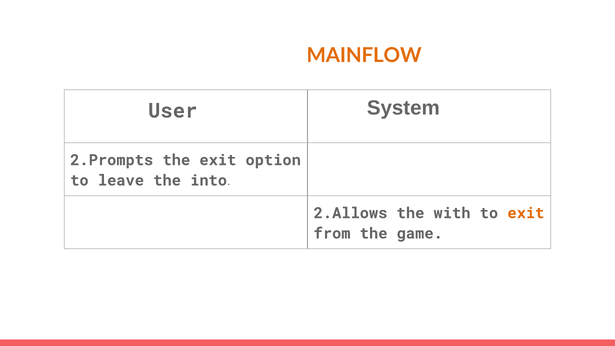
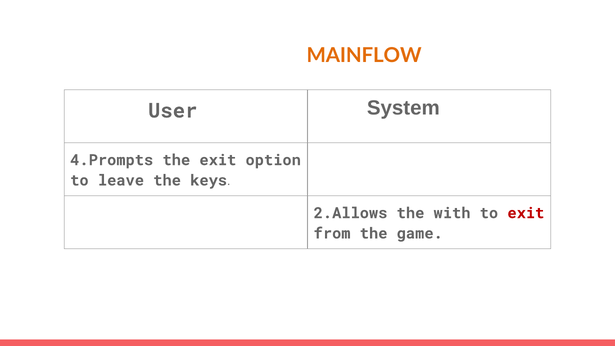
2.Prompts: 2.Prompts -> 4.Prompts
into: into -> keys
exit at (526, 213) colour: orange -> red
